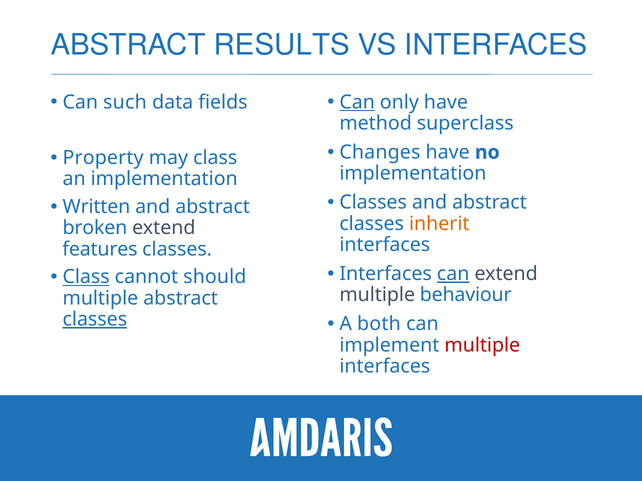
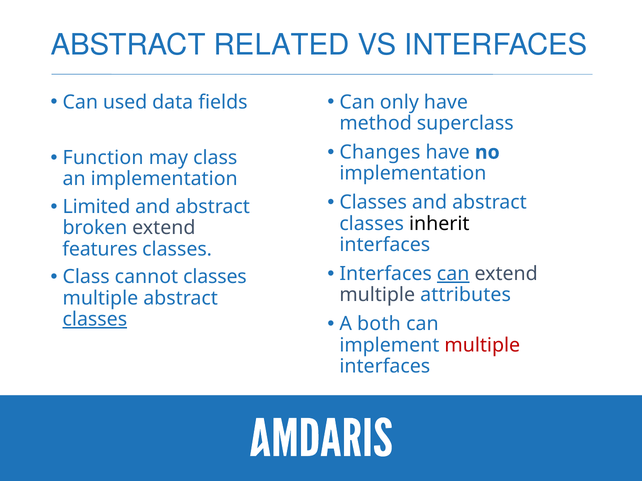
RESULTS: RESULTS -> RELATED
such: such -> used
Can at (357, 102) underline: present -> none
Property: Property -> Function
Written: Written -> Limited
inherit colour: orange -> black
Class at (86, 277) underline: present -> none
cannot should: should -> classes
behaviour: behaviour -> attributes
